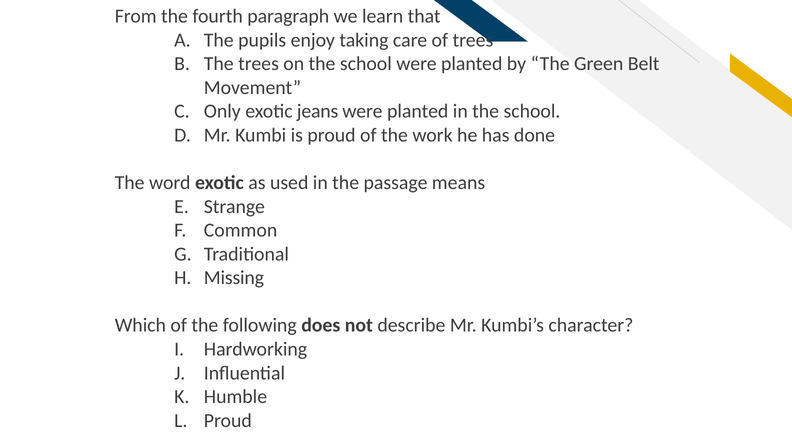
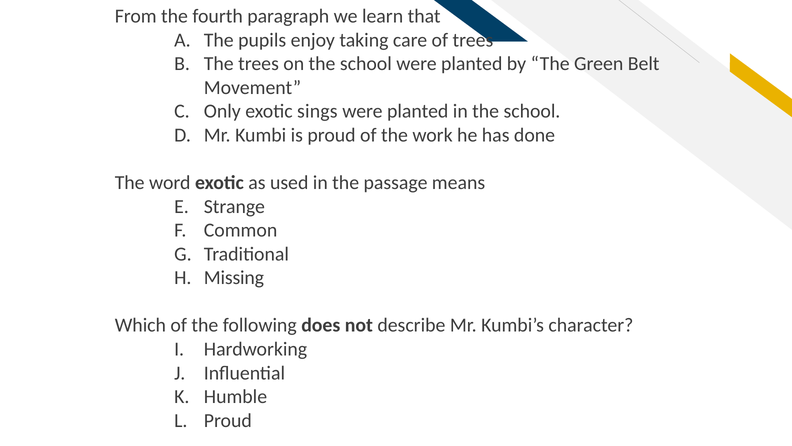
jeans: jeans -> sings
